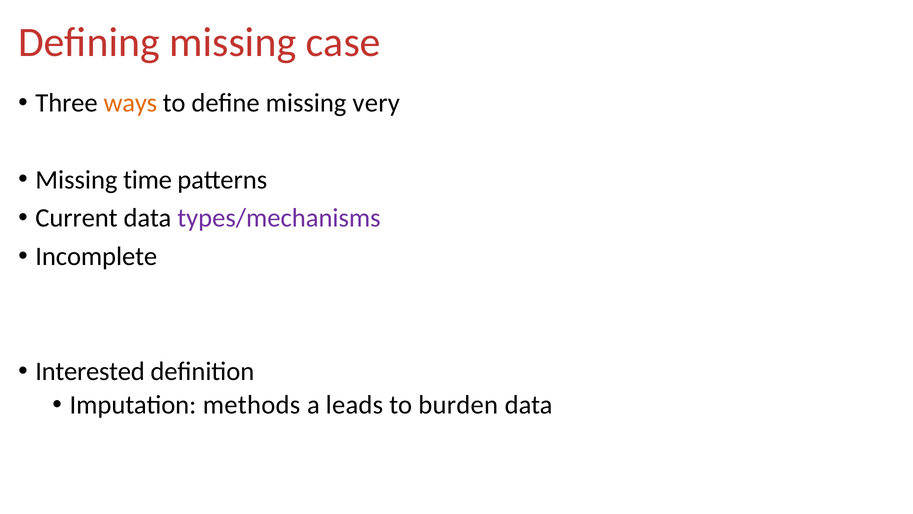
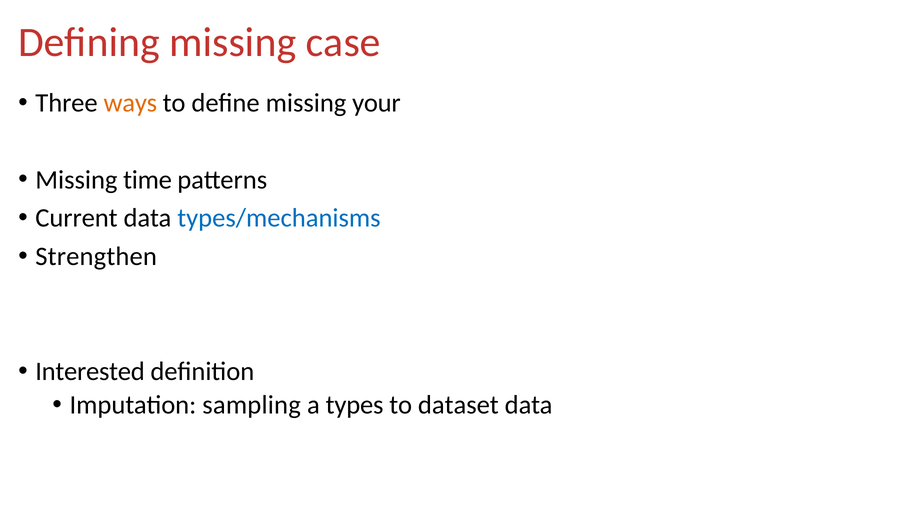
very: very -> your
types/mechanisms colour: purple -> blue
Incomplete: Incomplete -> Strengthen
methods: methods -> sampling
leads: leads -> types
burden: burden -> dataset
